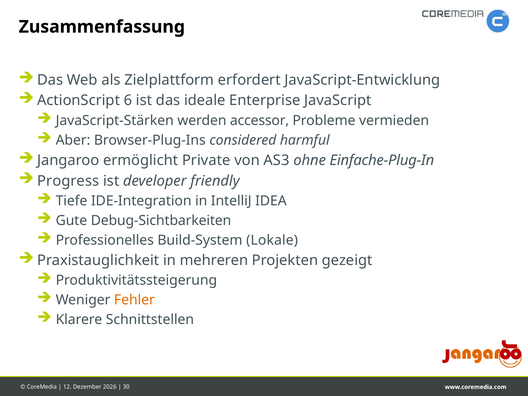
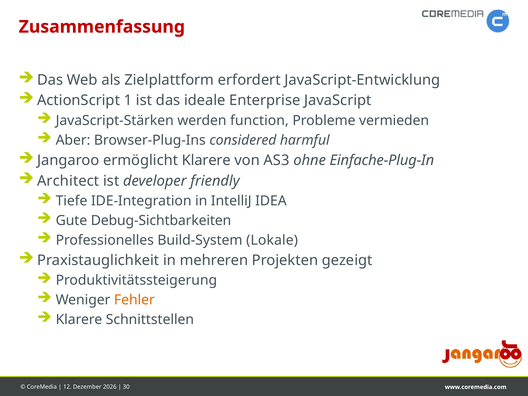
Zusammenfassung colour: black -> red
6: 6 -> 1
accessor: accessor -> function
ermöglicht Private: Private -> Klarere
Progress: Progress -> Architect
